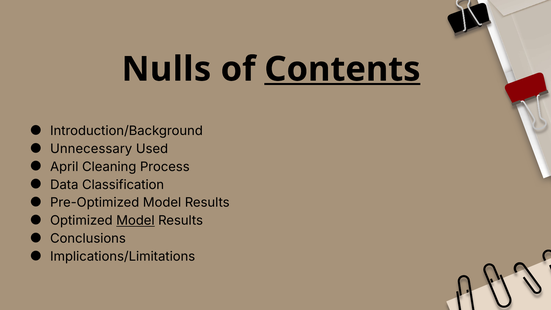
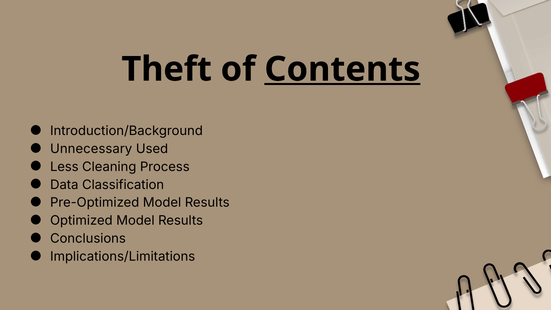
Nulls: Nulls -> Theft
April: April -> Less
Model at (135, 221) underline: present -> none
